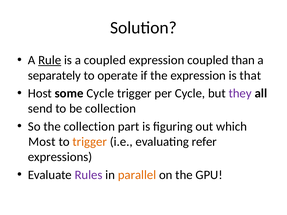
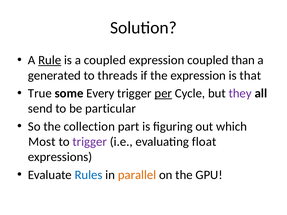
separately: separately -> generated
operate: operate -> threads
Host: Host -> True
some Cycle: Cycle -> Every
per underline: none -> present
be collection: collection -> particular
trigger at (90, 142) colour: orange -> purple
refer: refer -> float
Rules colour: purple -> blue
